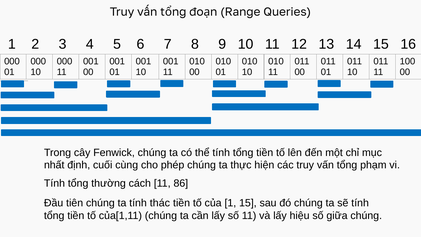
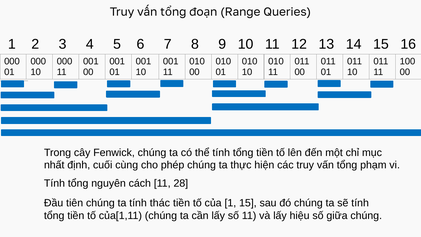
thường: thường -> nguyên
86: 86 -> 28
